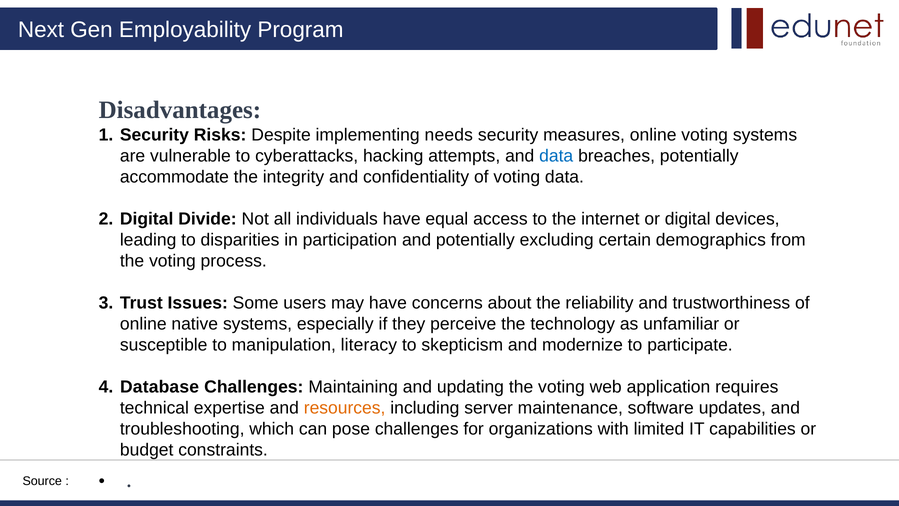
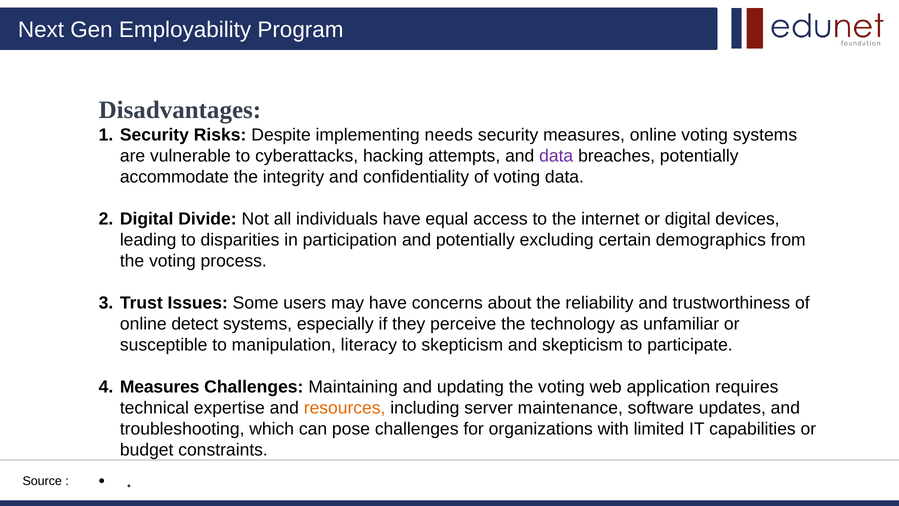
data at (556, 156) colour: blue -> purple
native: native -> detect
and modernize: modernize -> skepticism
Database at (160, 387): Database -> Measures
